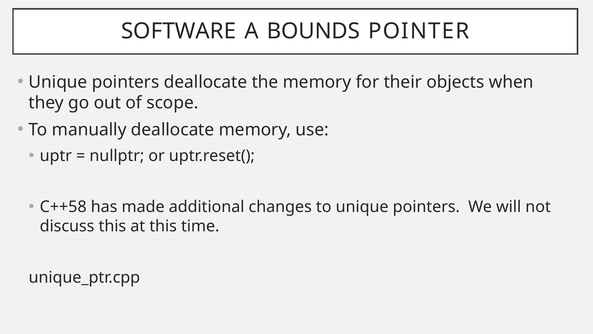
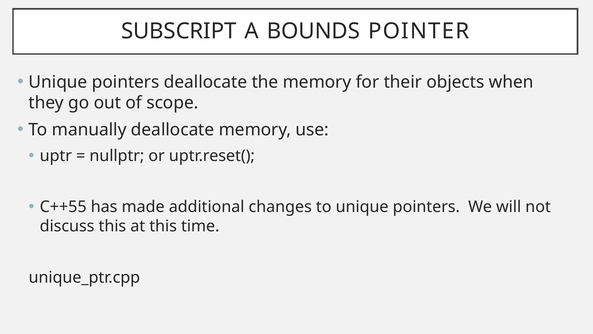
SOFTWARE: SOFTWARE -> SUBSCRIPT
C++58: C++58 -> C++55
